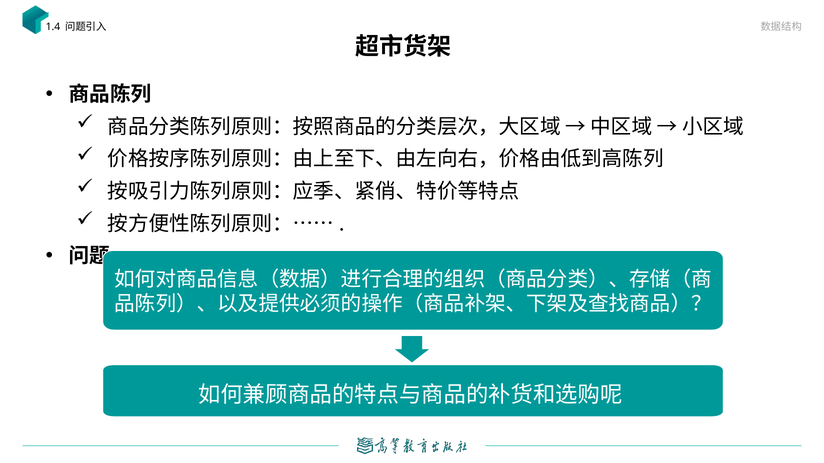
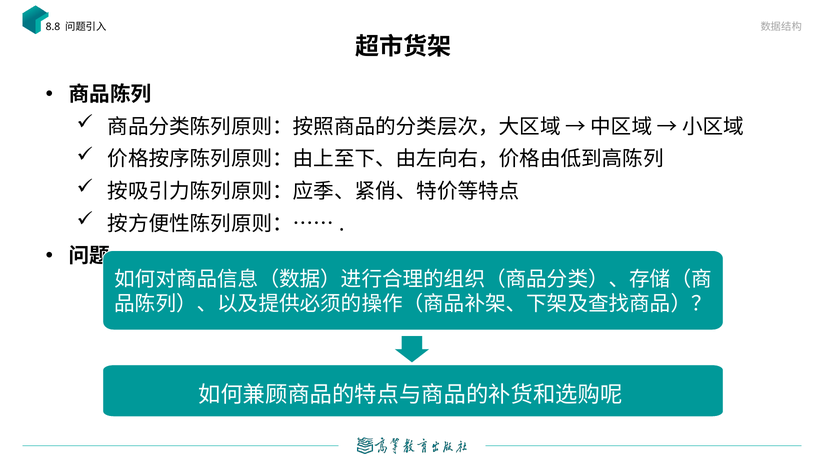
1.4: 1.4 -> 8.8
